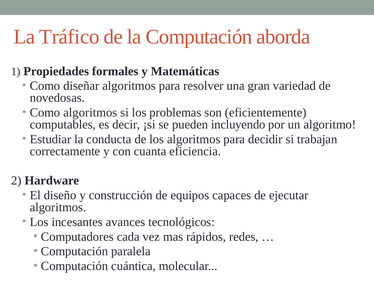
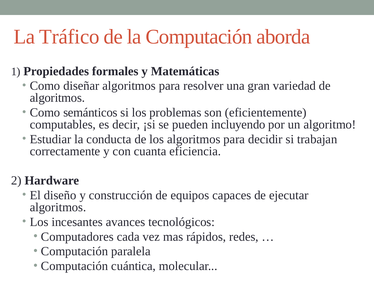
novedosas at (57, 98): novedosas -> algoritmos
Como algoritmos: algoritmos -> semánticos
